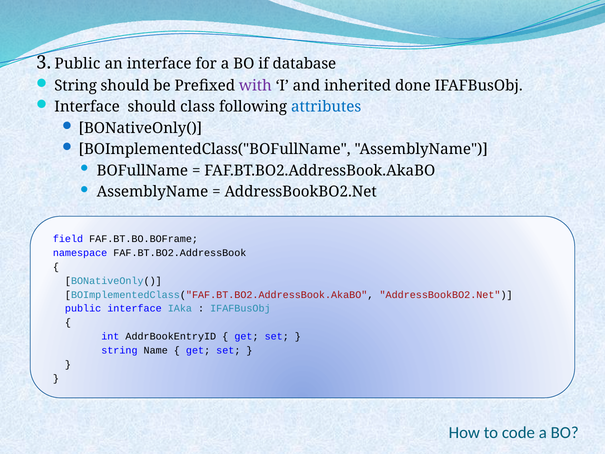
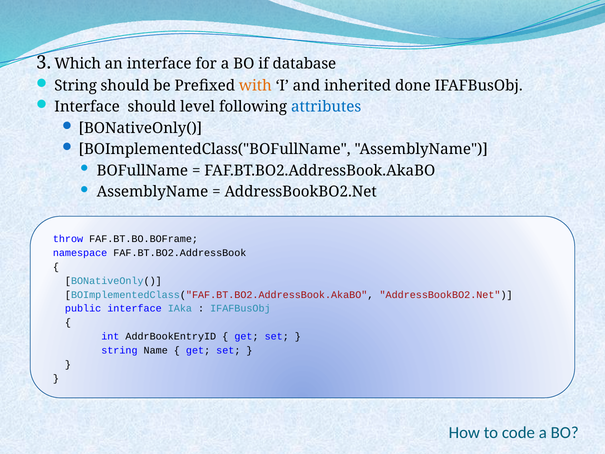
3 Public: Public -> Which
with colour: purple -> orange
class: class -> level
field: field -> throw
